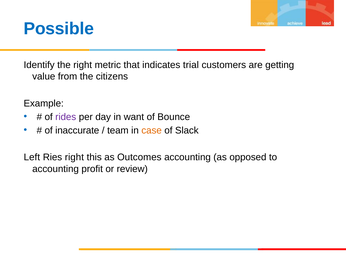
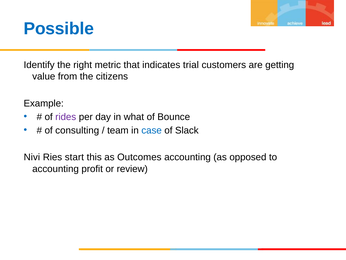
want: want -> what
inaccurate: inaccurate -> consulting
case colour: orange -> blue
Left: Left -> Nivi
Ries right: right -> start
